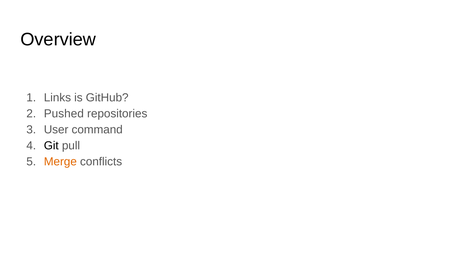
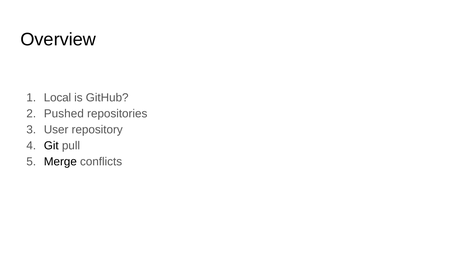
Links: Links -> Local
command: command -> repository
Merge colour: orange -> black
